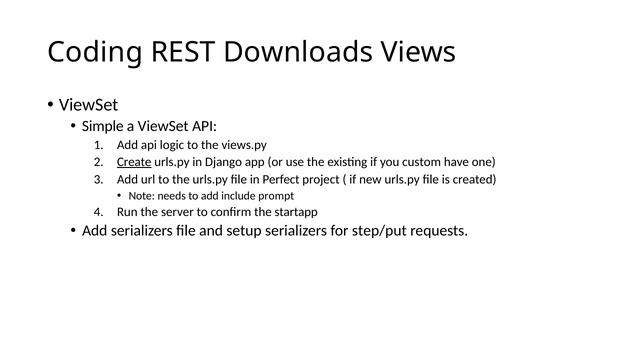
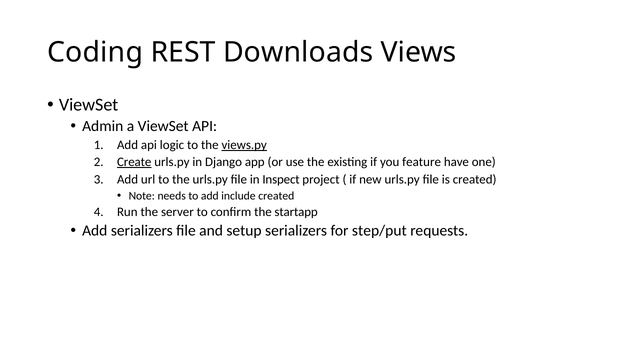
Simple: Simple -> Admin
views.py underline: none -> present
custom: custom -> feature
Perfect: Perfect -> Inspect
include prompt: prompt -> created
